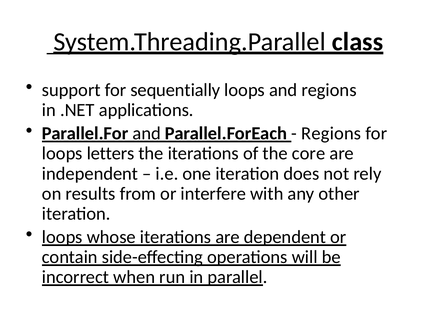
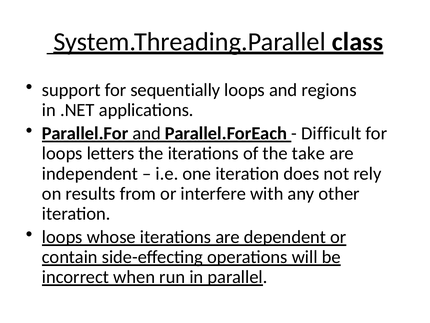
Regions at (331, 133): Regions -> Difficult
core: core -> take
